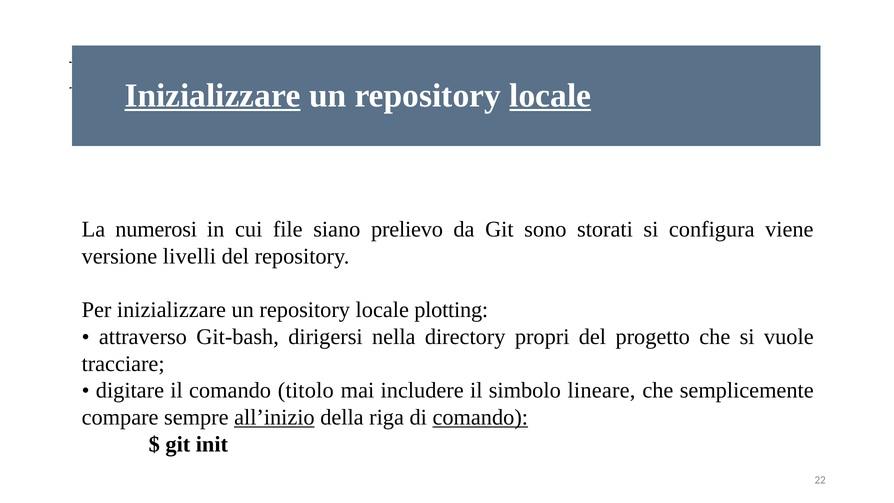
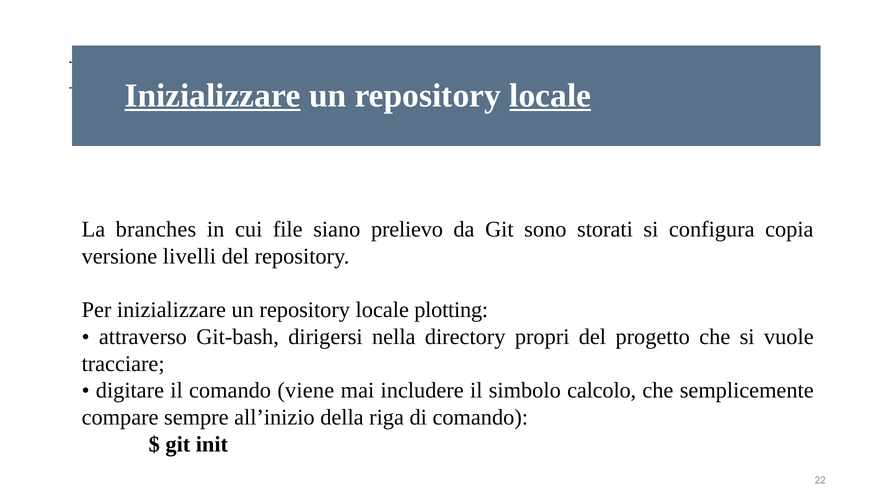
numerosi: numerosi -> branches
viene: viene -> copia
titolo: titolo -> viene
lineare: lineare -> calcolo
all’inizio underline: present -> none
comando at (480, 417) underline: present -> none
